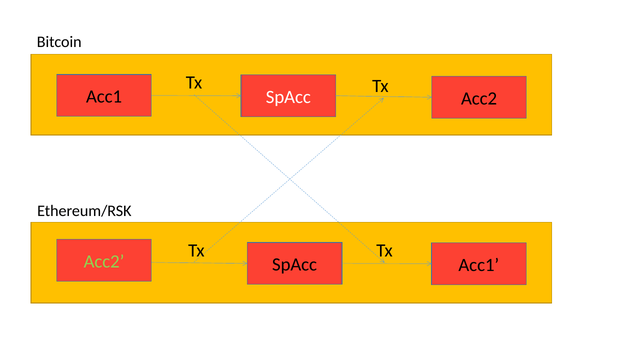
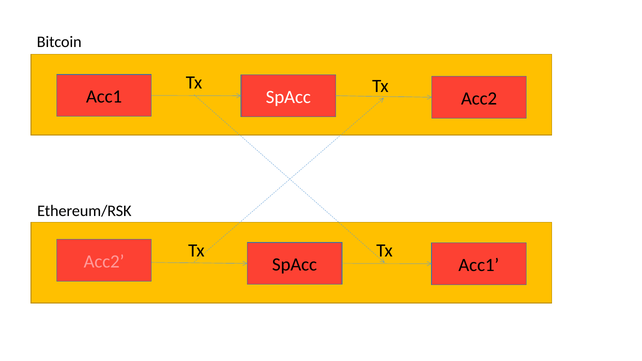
Acc2 at (104, 262) colour: light green -> pink
